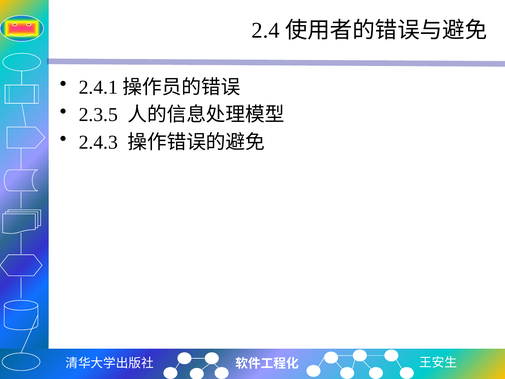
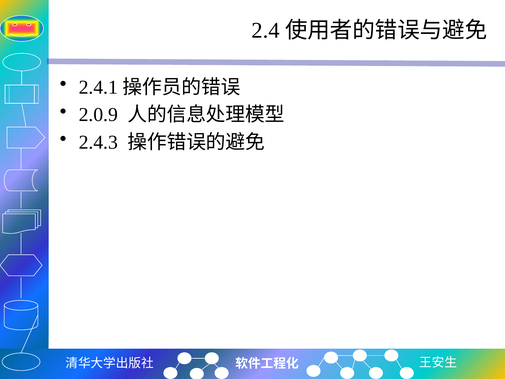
2.3.5: 2.3.5 -> 2.0.9
